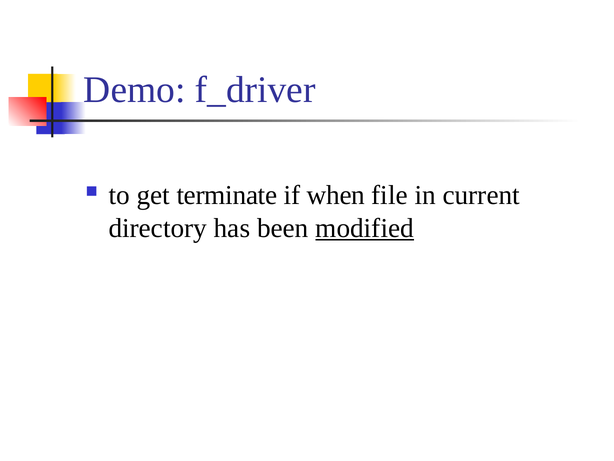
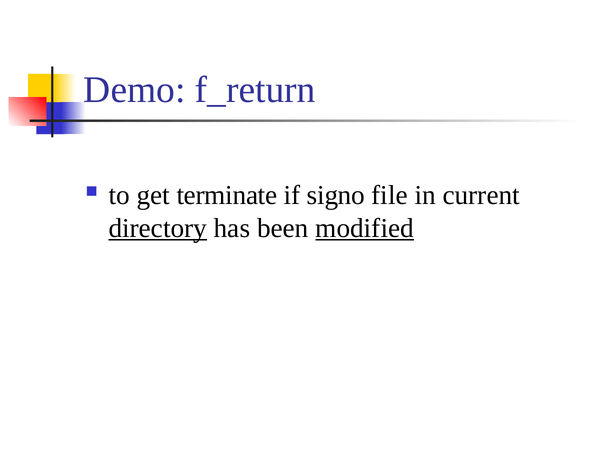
f_driver: f_driver -> f_return
when: when -> signo
directory underline: none -> present
